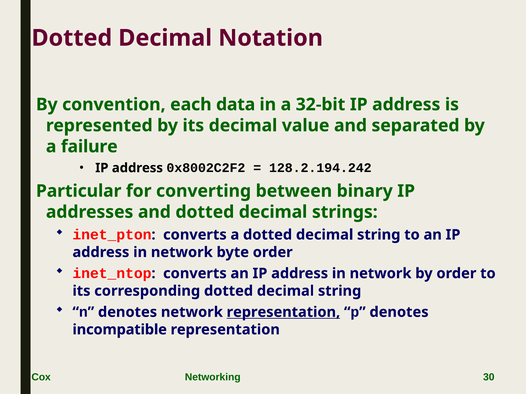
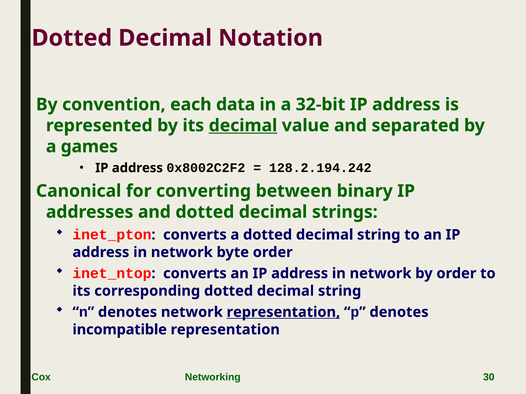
decimal at (243, 126) underline: none -> present
failure: failure -> games
Particular: Particular -> Canonical
